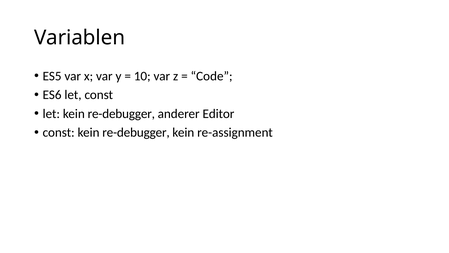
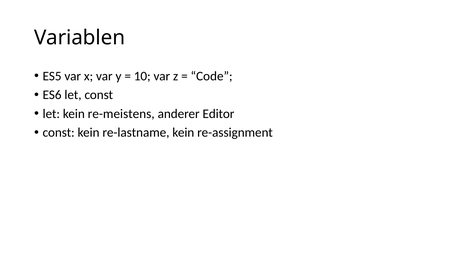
let kein re-debugger: re-debugger -> re-meistens
const kein re-debugger: re-debugger -> re-lastname
